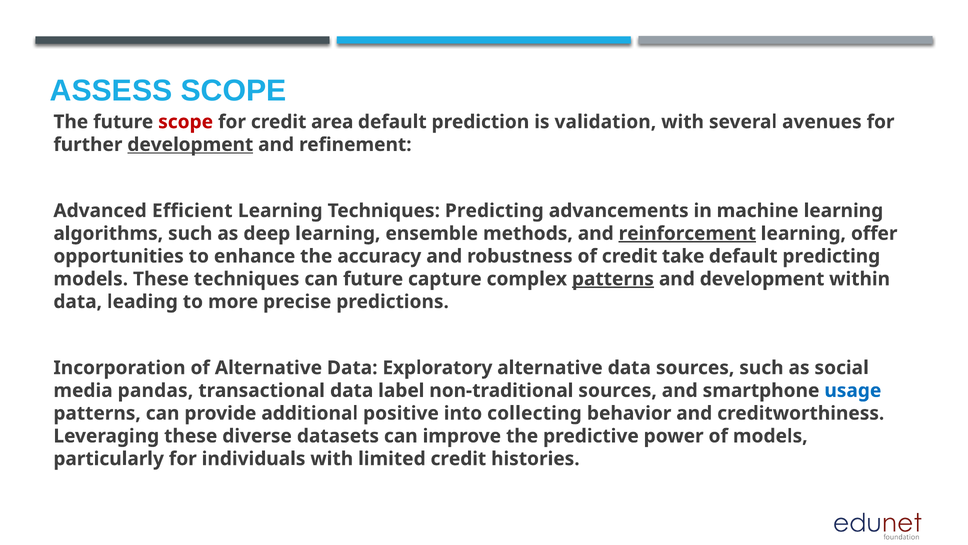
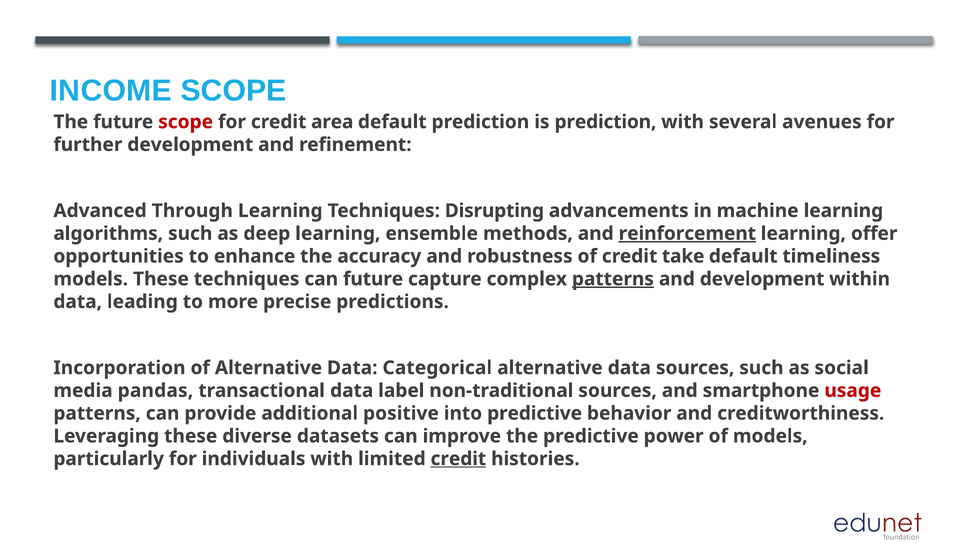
ASSESS: ASSESS -> INCOME
is validation: validation -> prediction
development at (190, 145) underline: present -> none
Efficient: Efficient -> Through
Techniques Predicting: Predicting -> Disrupting
default predicting: predicting -> timeliness
Exploratory: Exploratory -> Categorical
usage colour: blue -> red
into collecting: collecting -> predictive
credit at (458, 458) underline: none -> present
